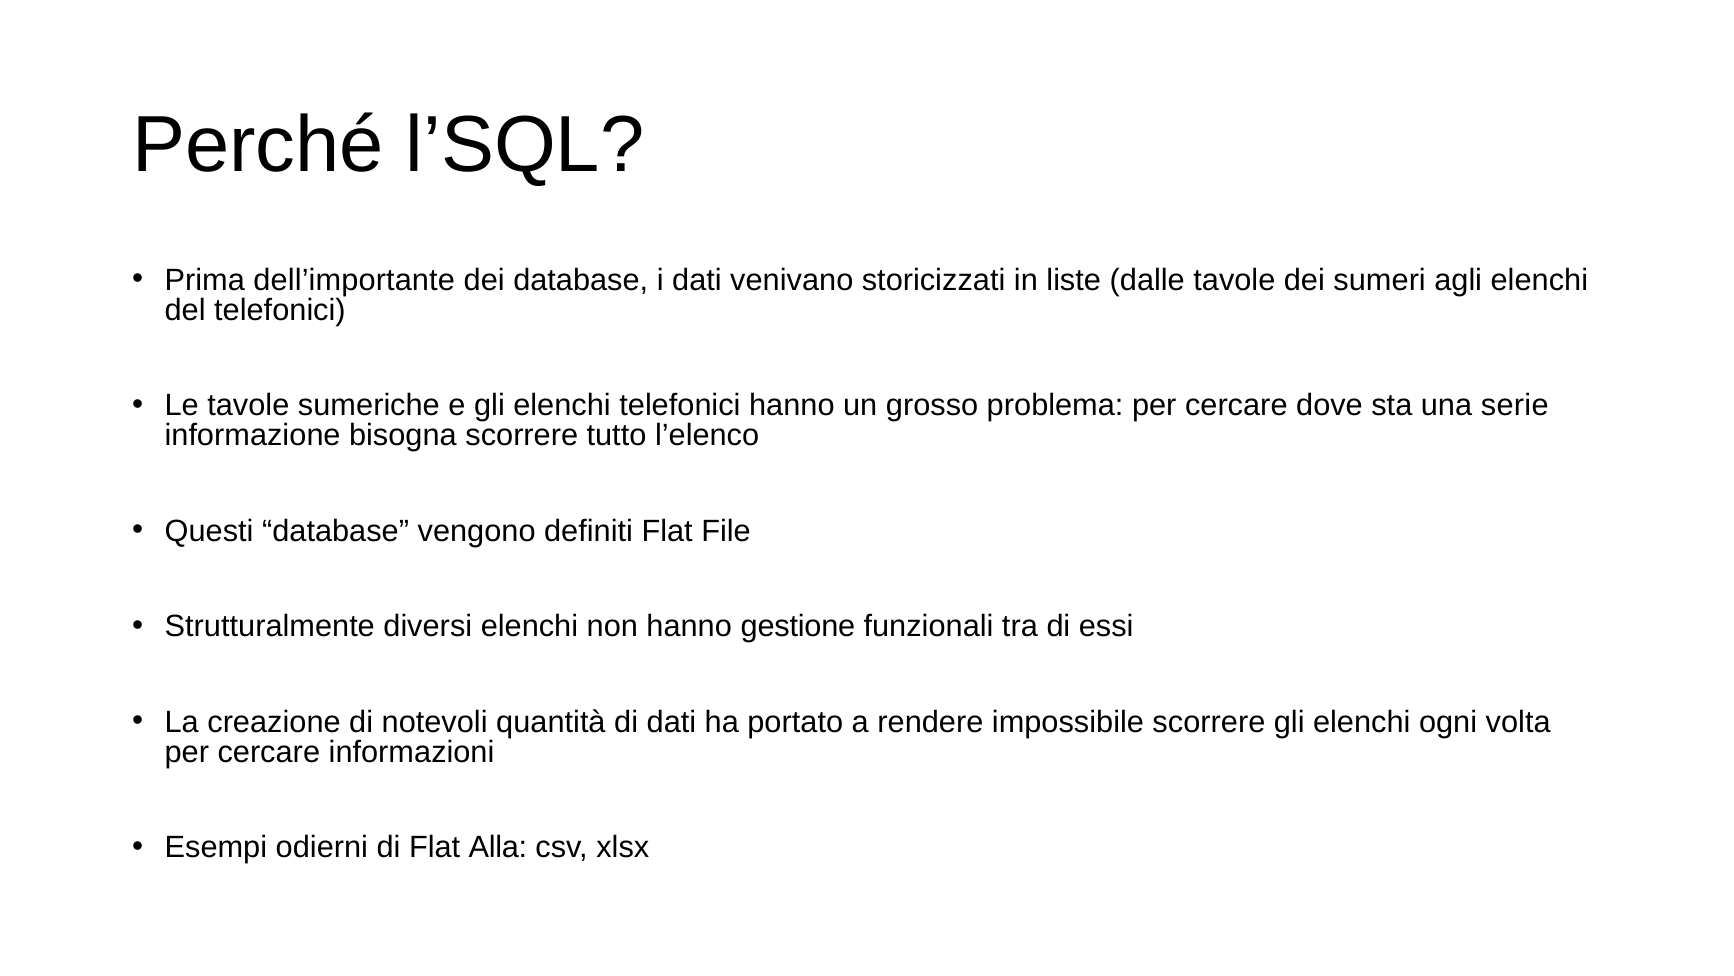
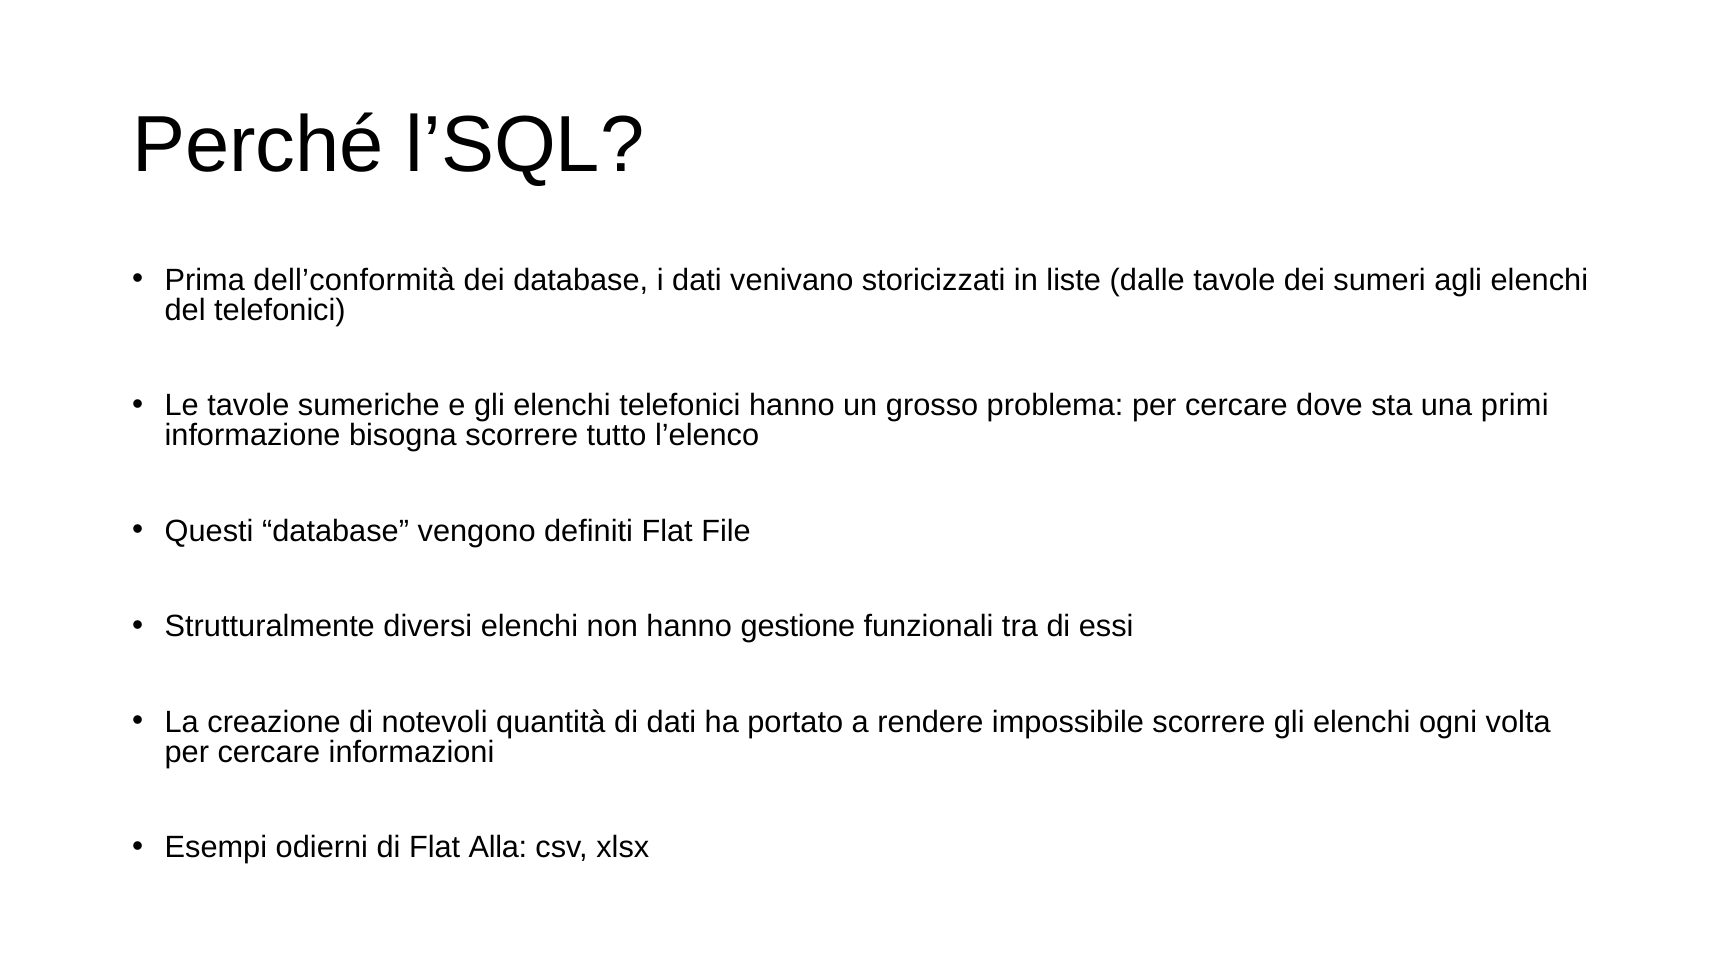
dell’importante: dell’importante -> dell’conformità
serie: serie -> primi
